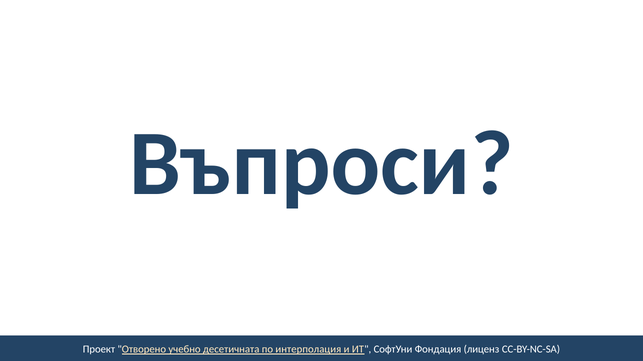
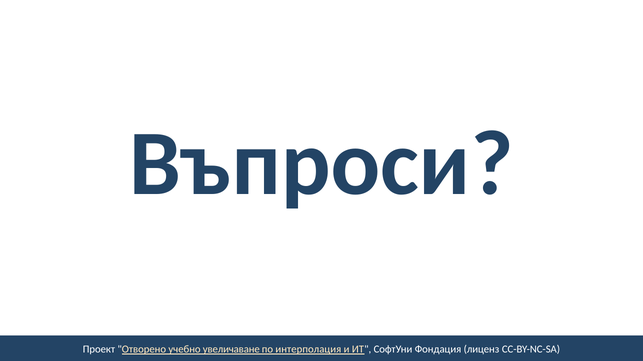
десетичната: десетичната -> увеличаване
